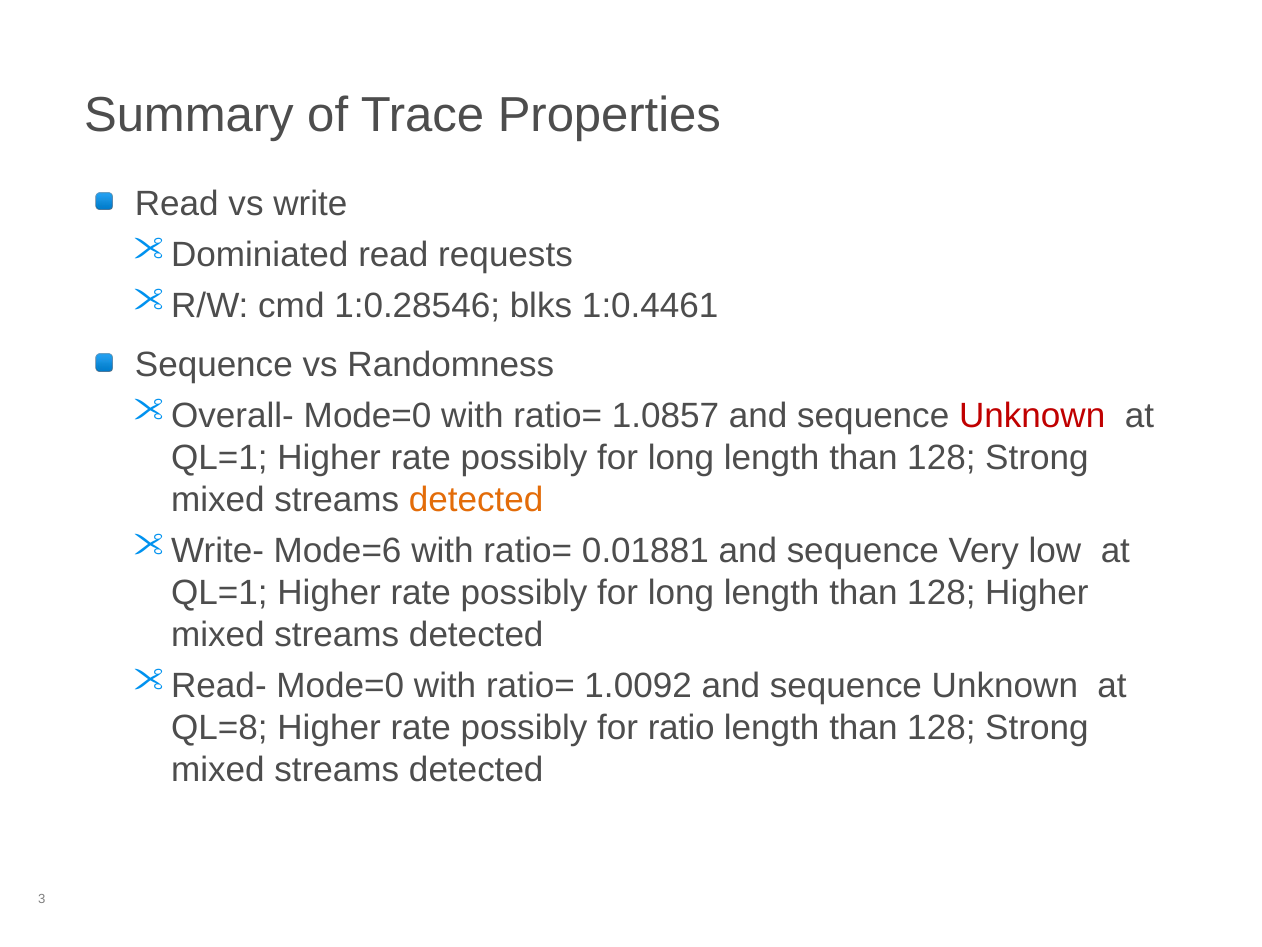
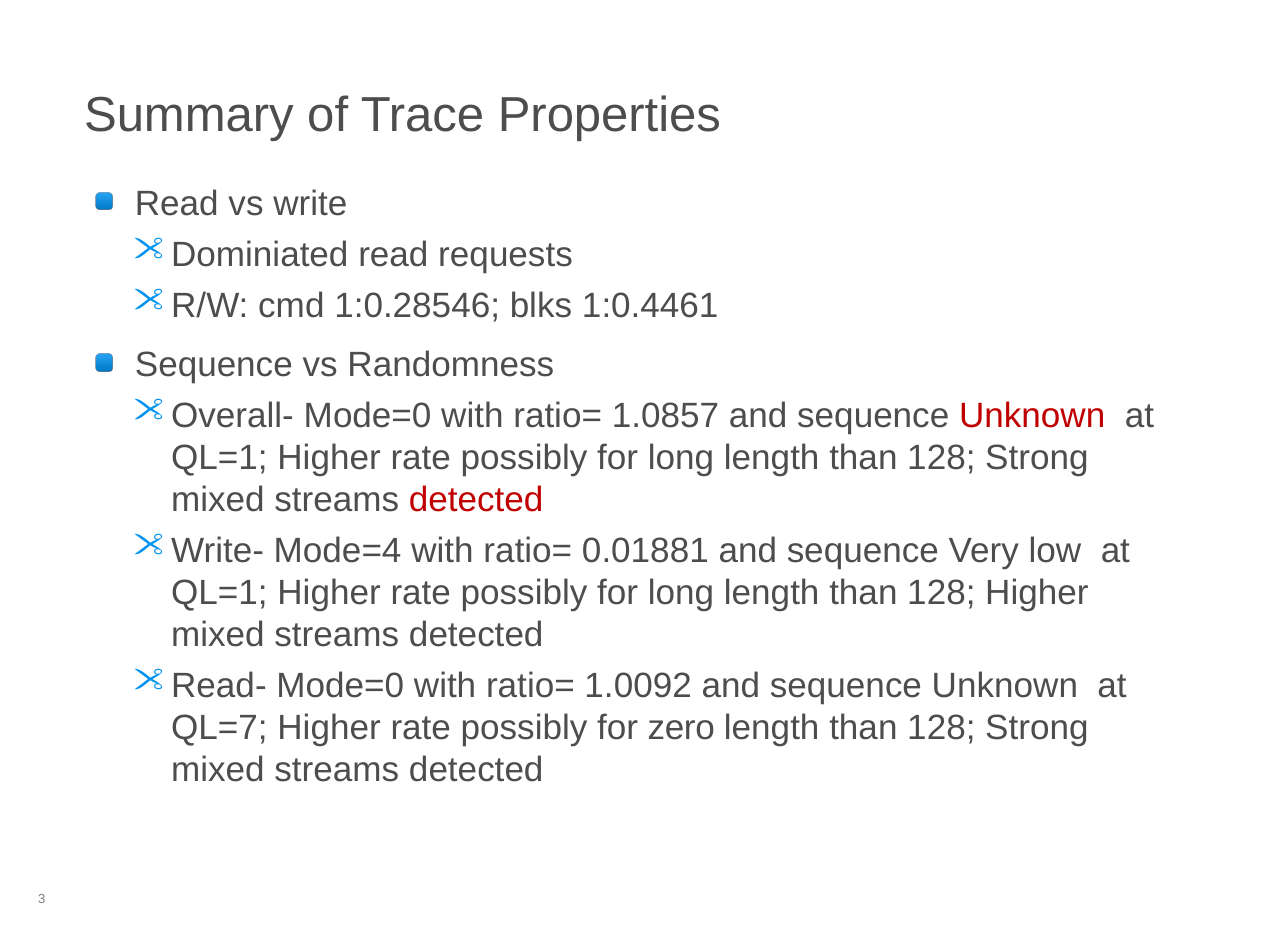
detected at (476, 500) colour: orange -> red
Mode=6: Mode=6 -> Mode=4
QL=8: QL=8 -> QL=7
ratio: ratio -> zero
